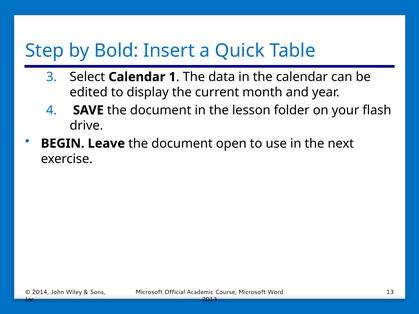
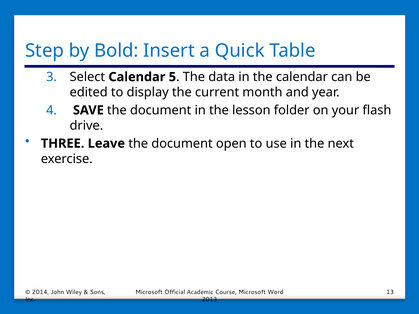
1: 1 -> 5
BEGIN: BEGIN -> THREE
